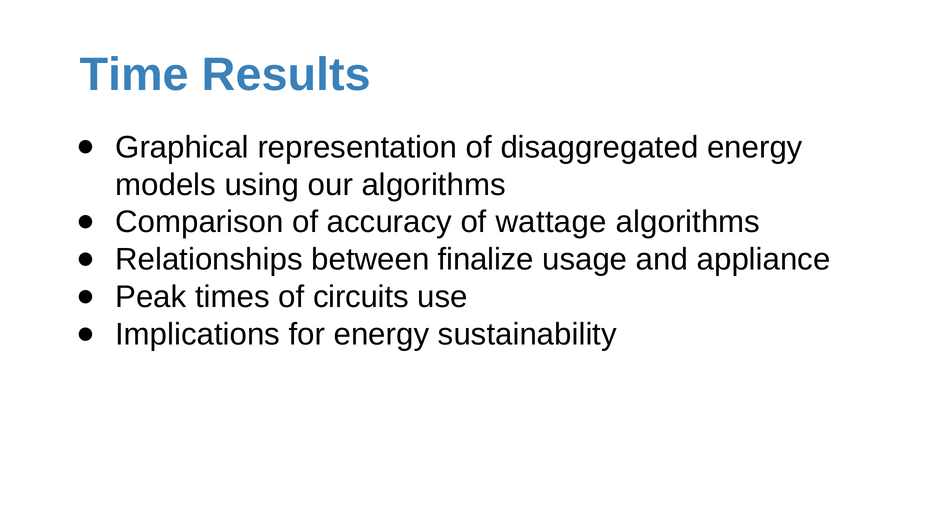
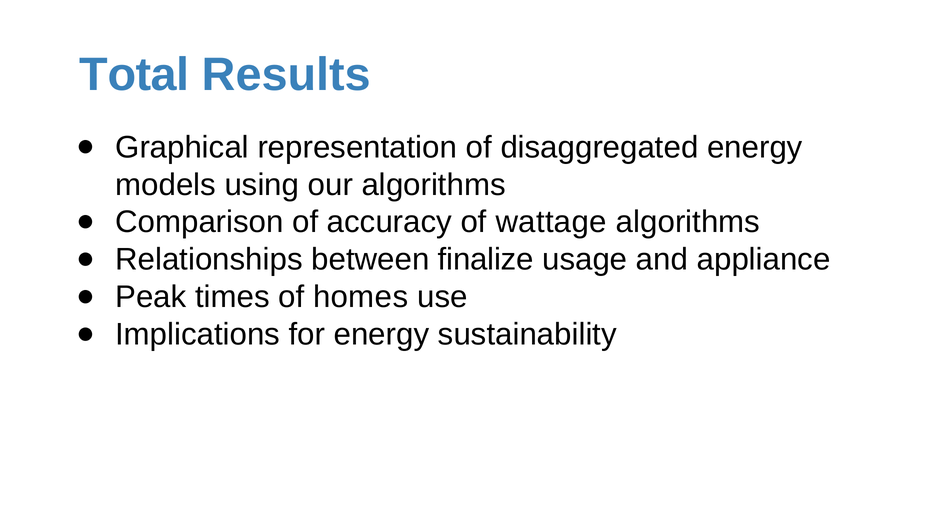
Time: Time -> Total
circuits: circuits -> homes
